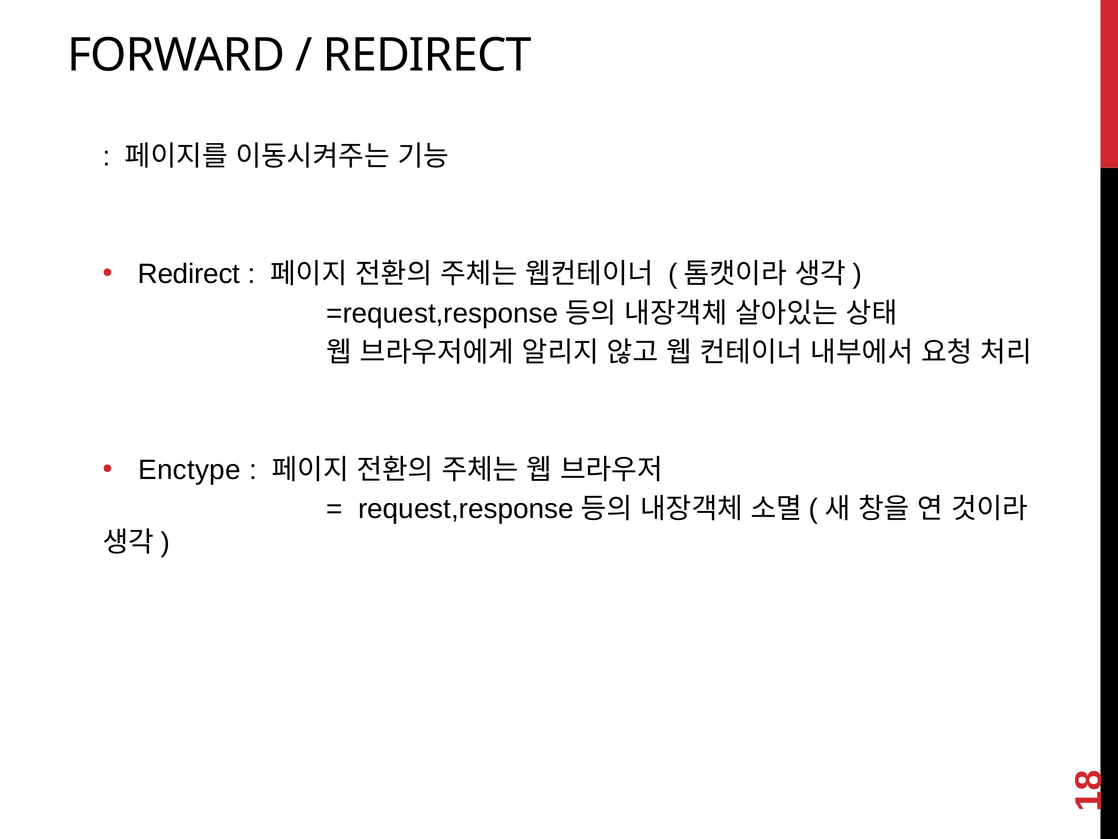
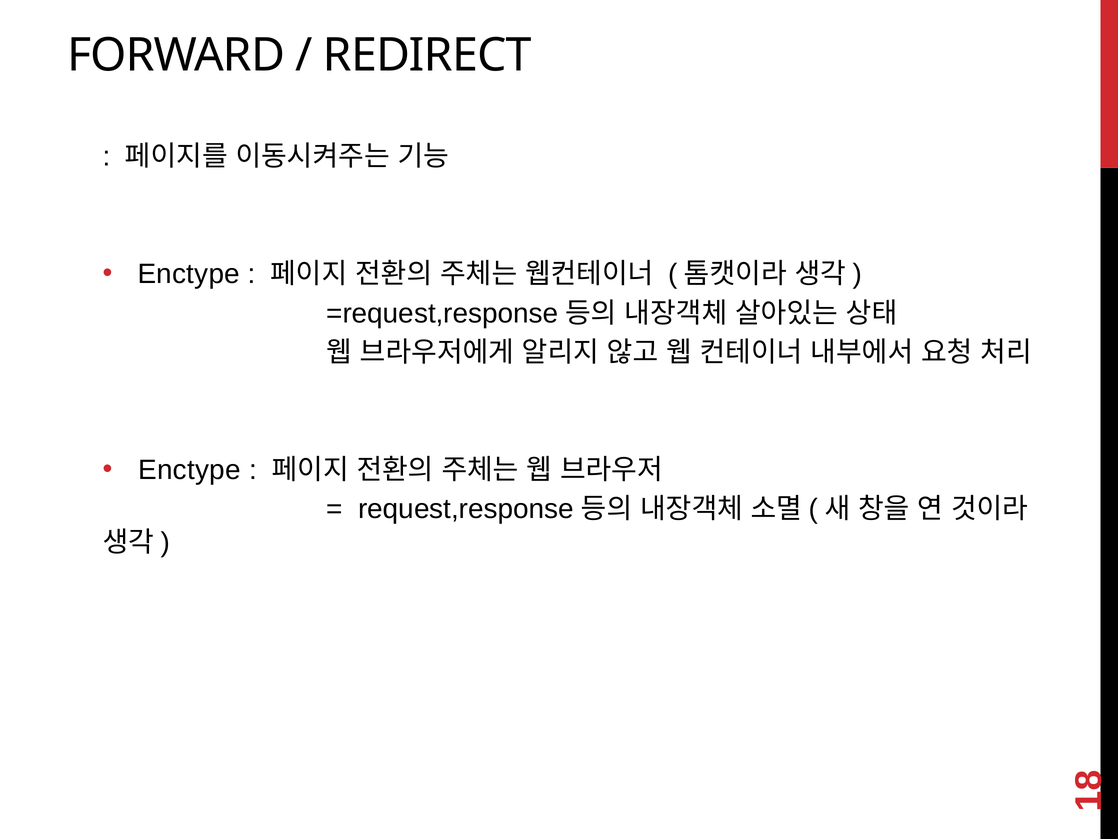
Redirect at (189, 274): Redirect -> Enctype
